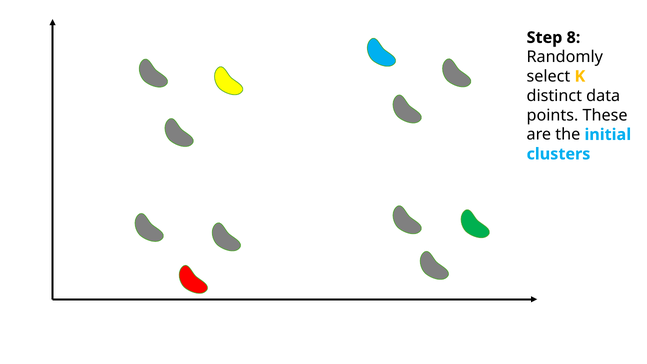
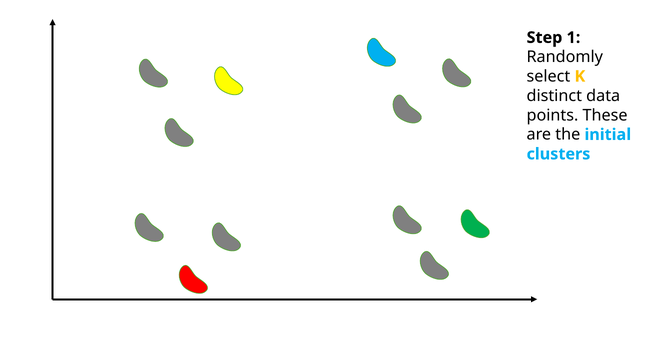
8: 8 -> 1
